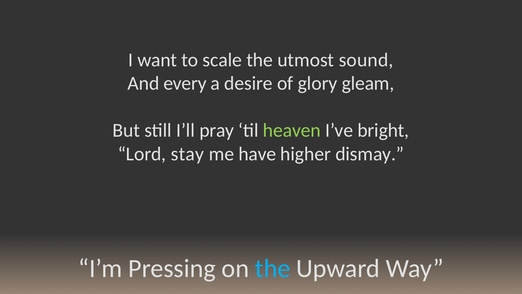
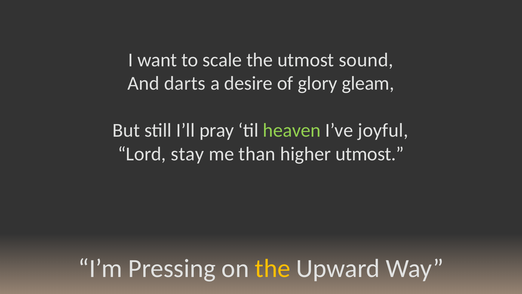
every: every -> darts
bright: bright -> joyful
have: have -> than
higher dismay: dismay -> utmost
the at (273, 268) colour: light blue -> yellow
